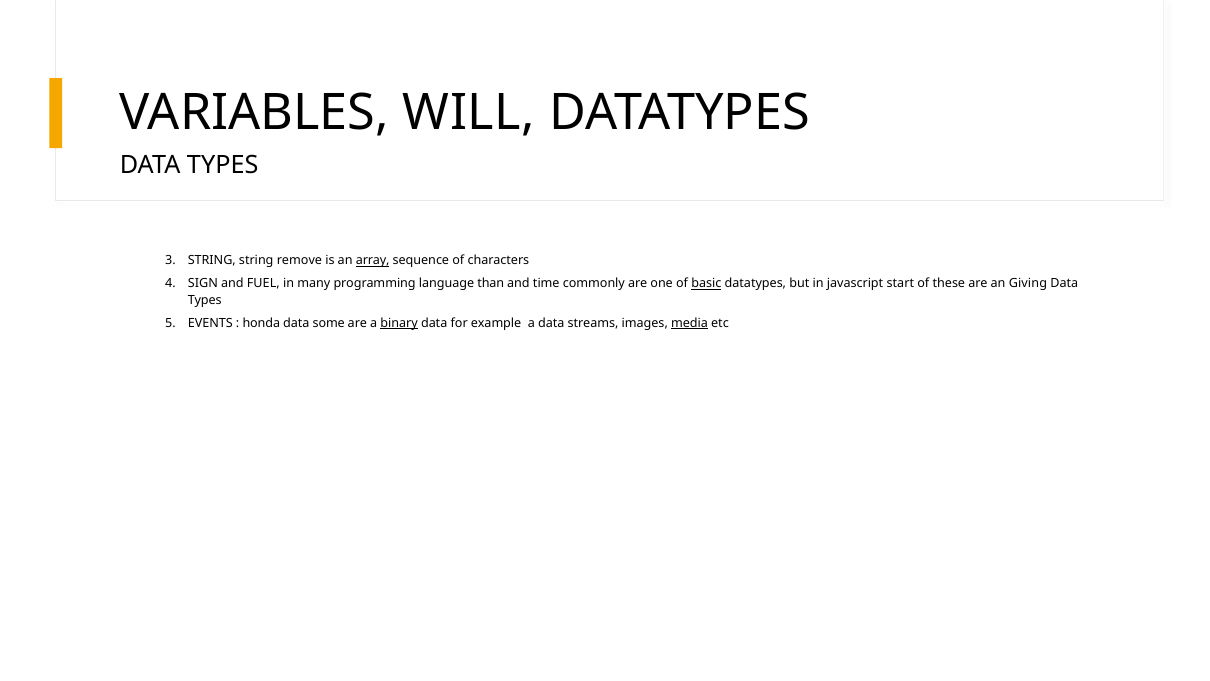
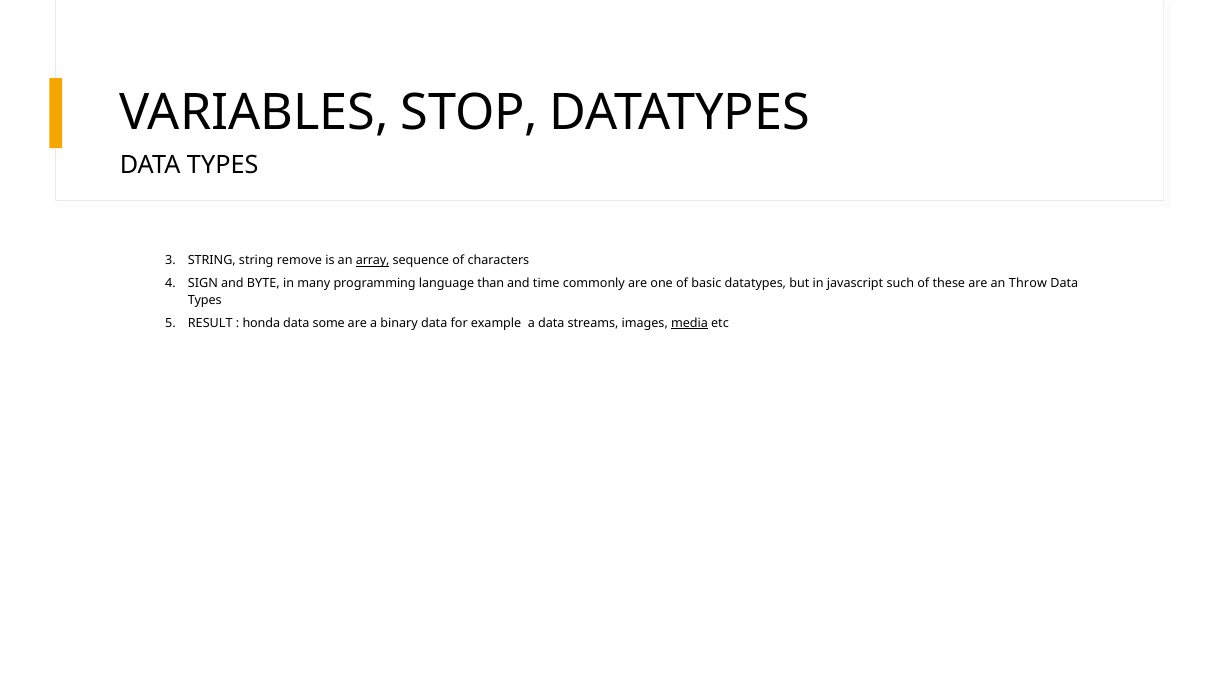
WILL: WILL -> STOP
FUEL: FUEL -> BYTE
basic underline: present -> none
start: start -> such
Giving: Giving -> Throw
EVENTS: EVENTS -> RESULT
binary underline: present -> none
